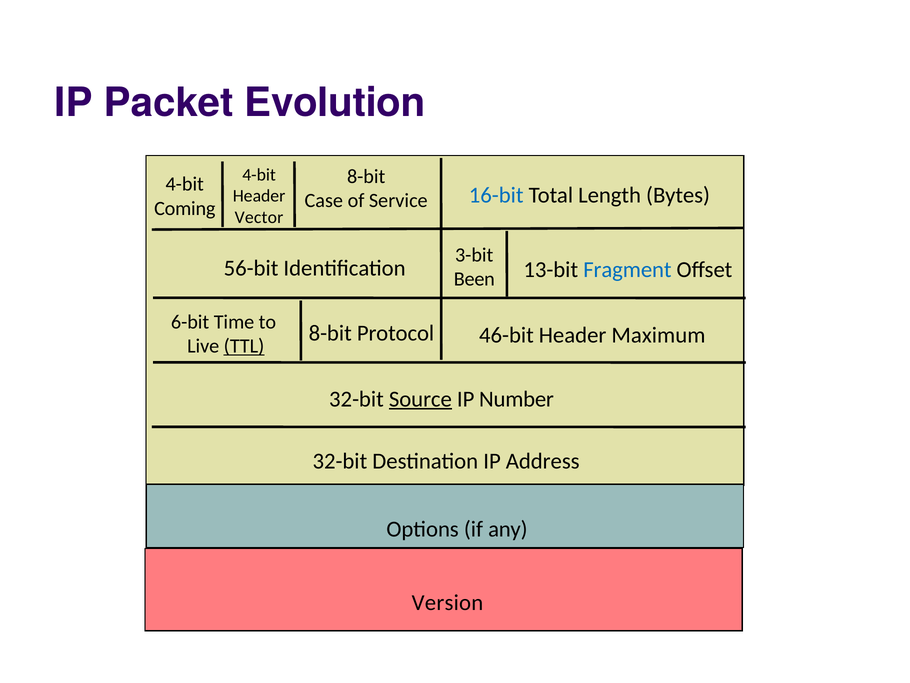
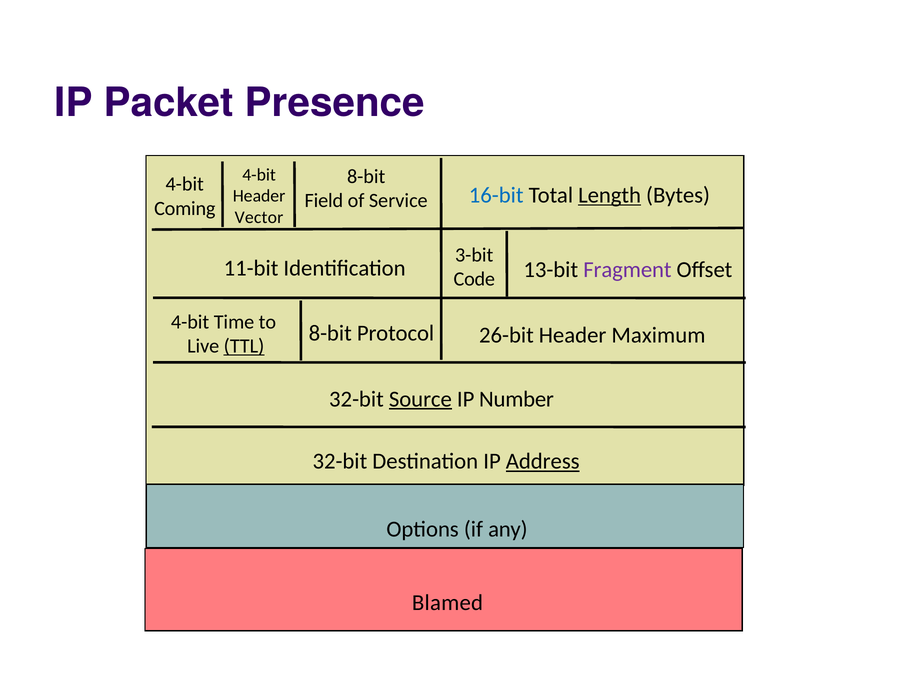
Evolution: Evolution -> Presence
Case: Case -> Field
Length underline: none -> present
56-bit: 56-bit -> 11-bit
Been: Been -> Code
Fragment colour: blue -> purple
6-bit at (190, 322): 6-bit -> 4-bit
46-bit: 46-bit -> 26-bit
Address underline: none -> present
Version: Version -> Blamed
